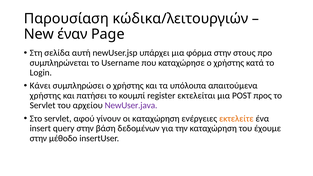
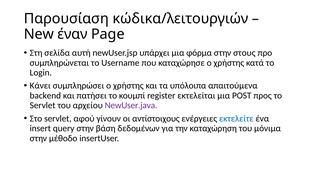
χρήστης at (45, 96): χρήστης -> backend
οι καταχώρηση: καταχώρηση -> αντίστοιχους
εκτελείτε colour: orange -> blue
έχουμε: έχουμε -> μόνιμα
